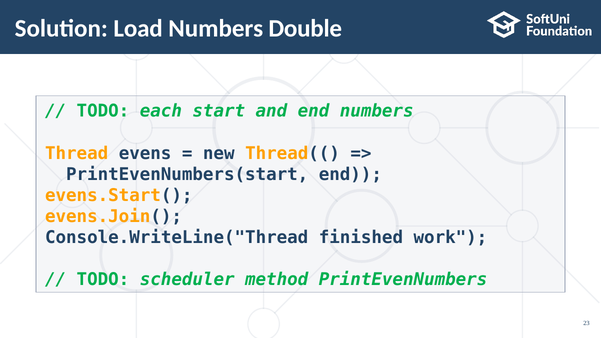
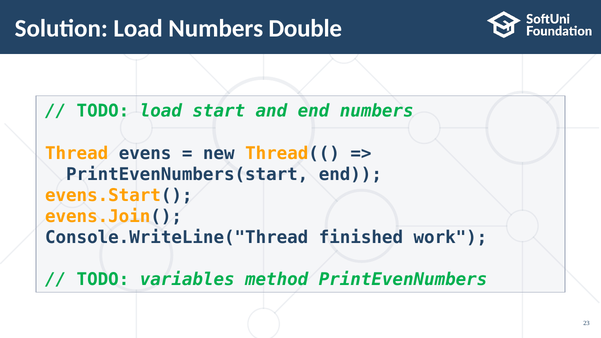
TODO each: each -> load
scheduler: scheduler -> variables
